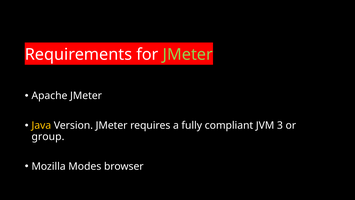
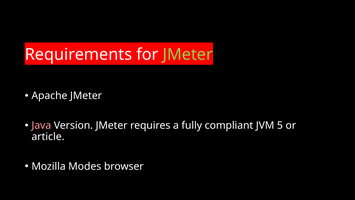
Java colour: yellow -> pink
3: 3 -> 5
group: group -> article
